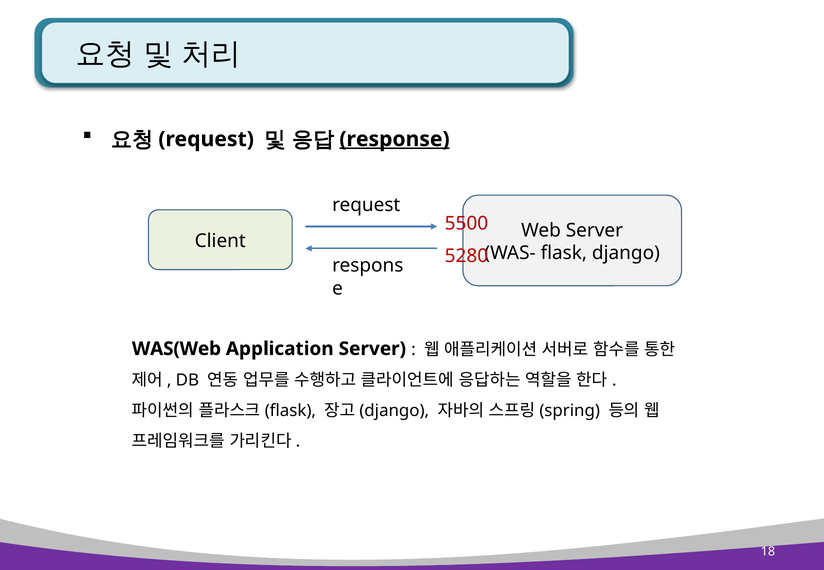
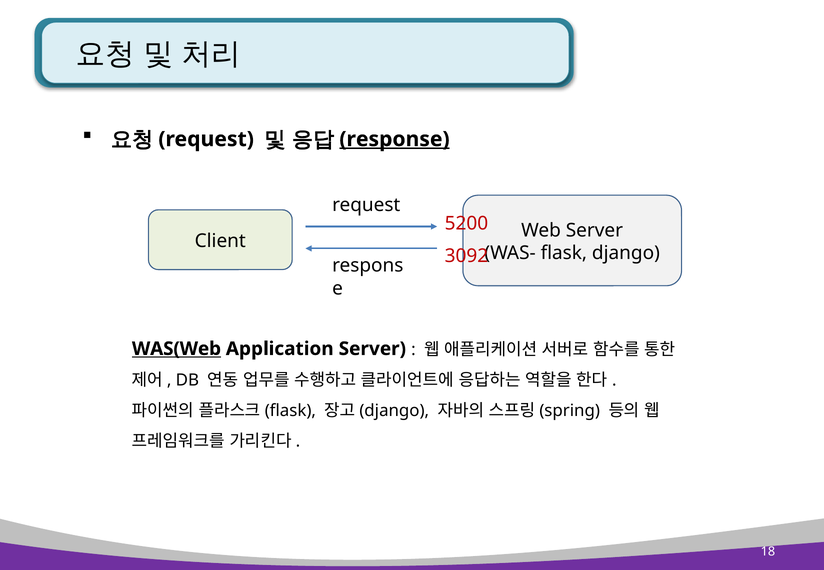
5500: 5500 -> 5200
5280: 5280 -> 3092
WAS(Web underline: none -> present
